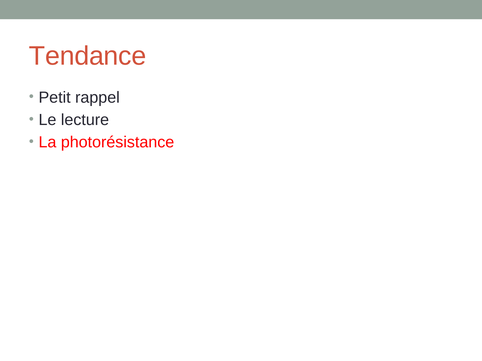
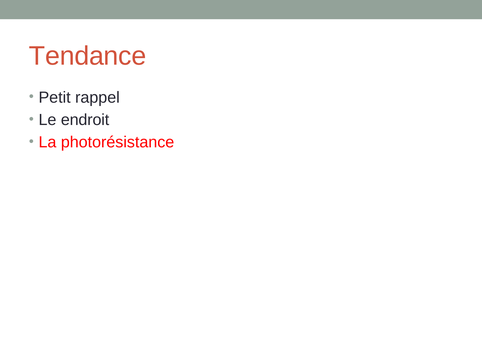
lecture: lecture -> endroit
